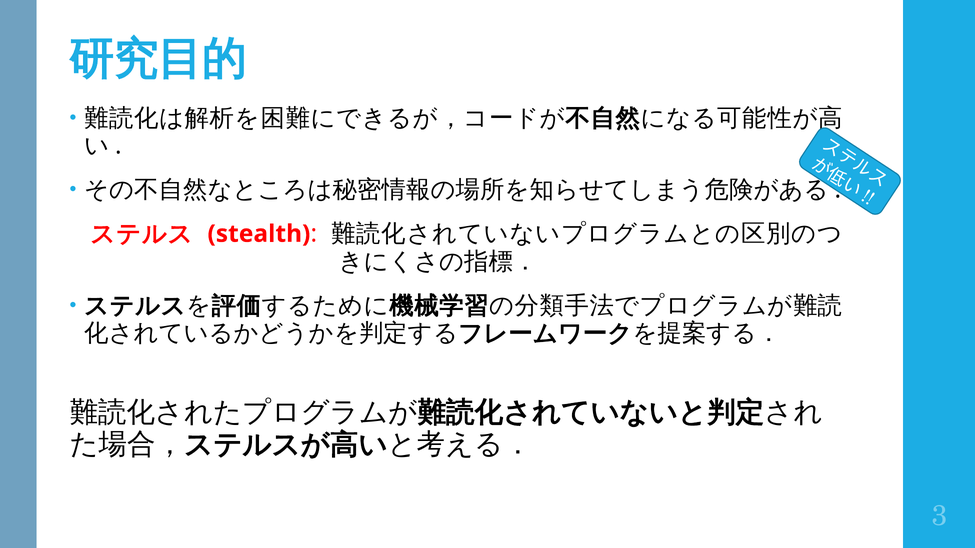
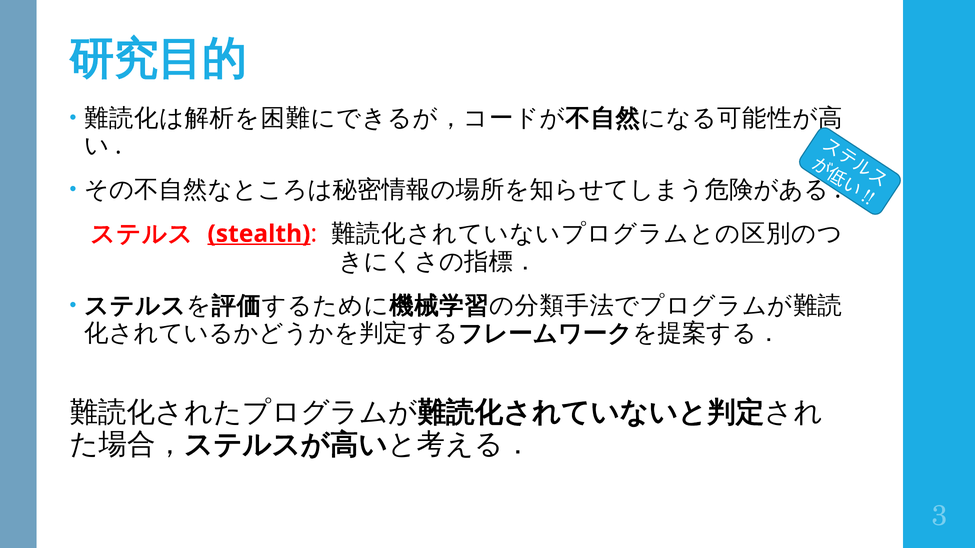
stealth underline: none -> present
